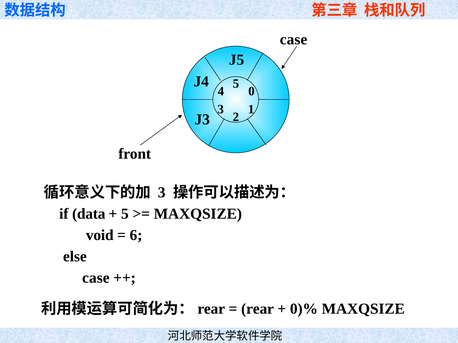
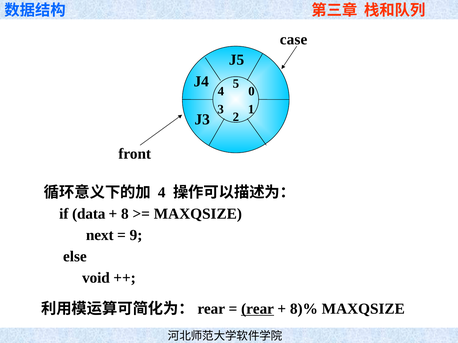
3 at (162, 193): 3 -> 4
5 at (125, 214): 5 -> 8
void: void -> next
6: 6 -> 9
case at (96, 278): case -> void
rear underline: none -> present
0)%: 0)% -> 8)%
